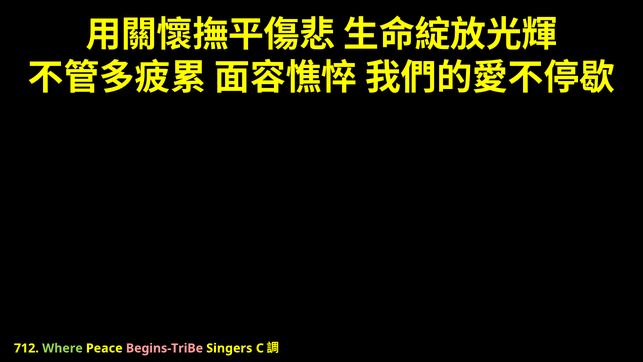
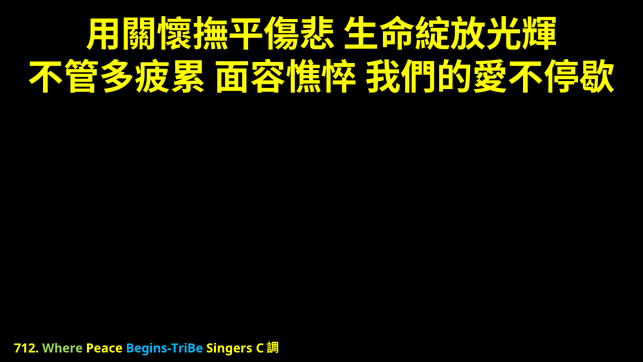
Begins-TriBe colour: pink -> light blue
